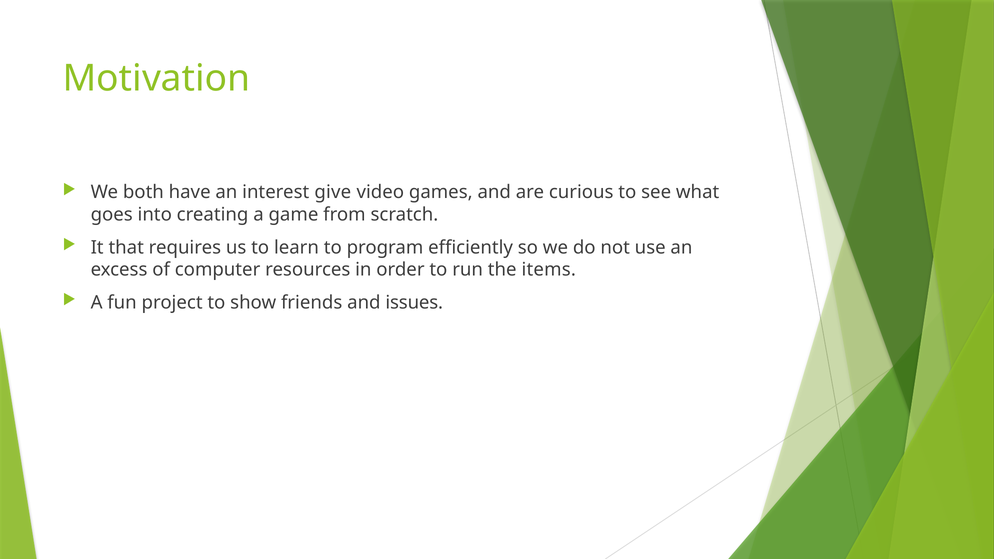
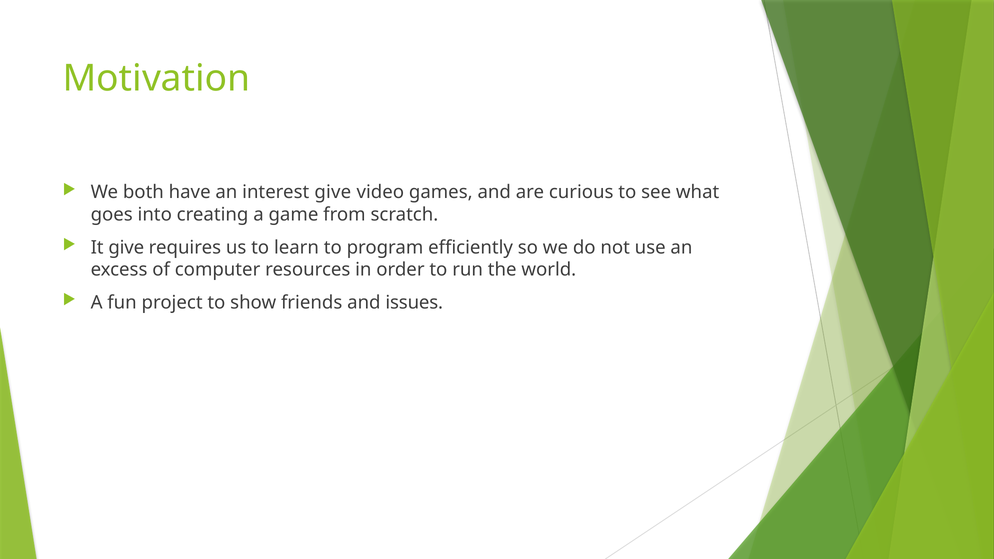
It that: that -> give
items: items -> world
